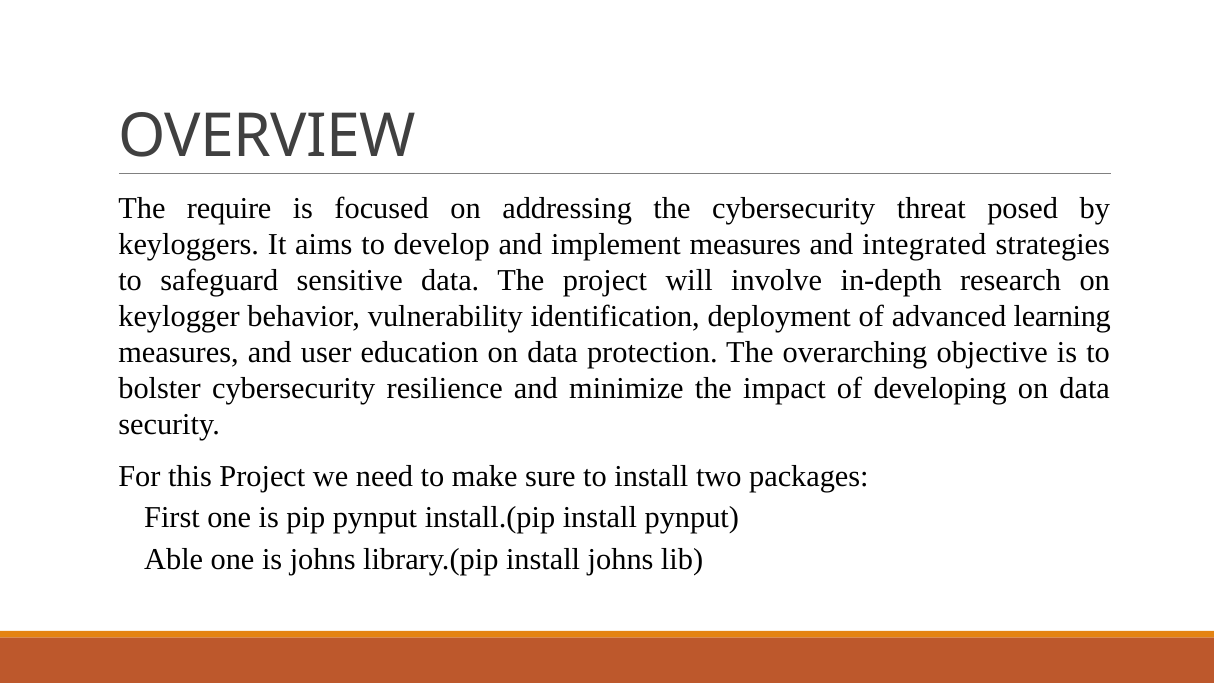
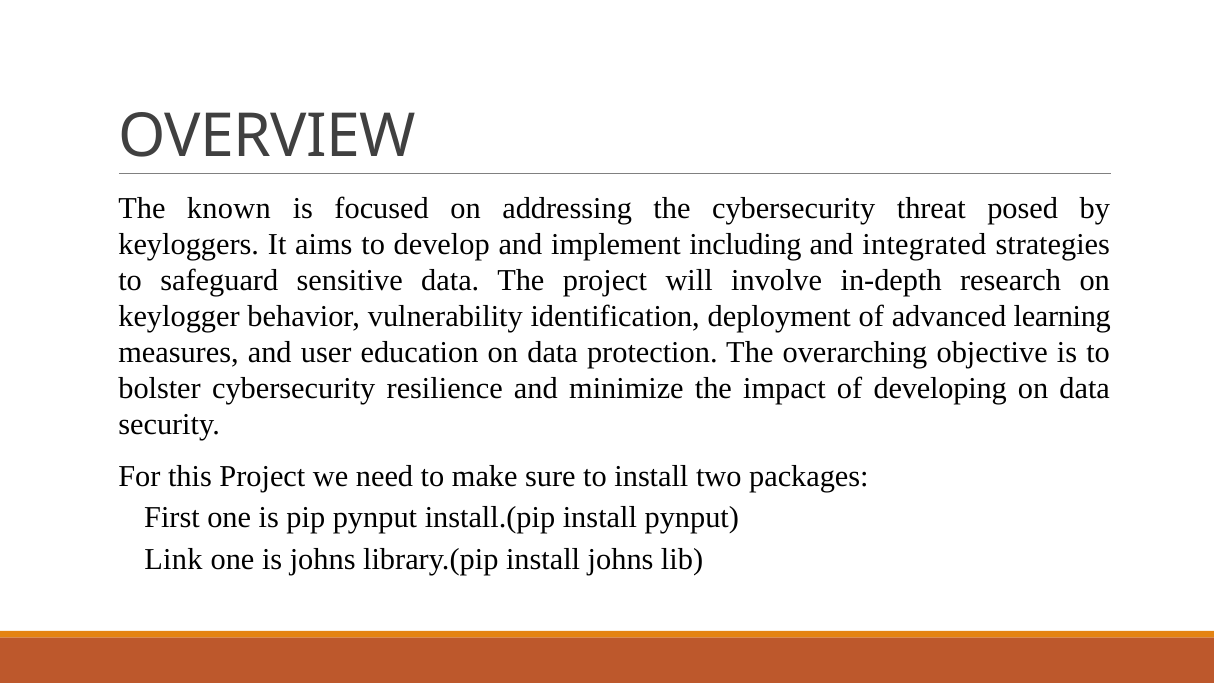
require: require -> known
implement measures: measures -> including
Able: Able -> Link
